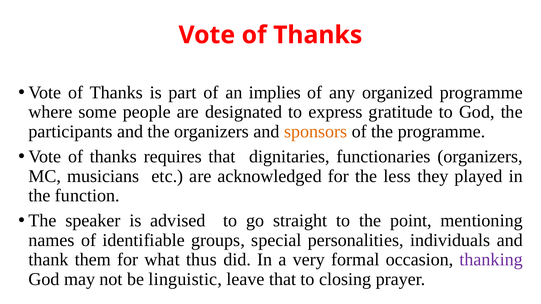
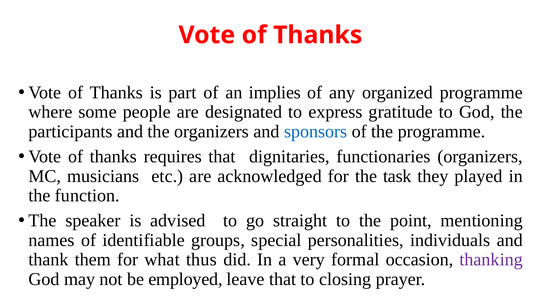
sponsors colour: orange -> blue
less: less -> task
linguistic: linguistic -> employed
